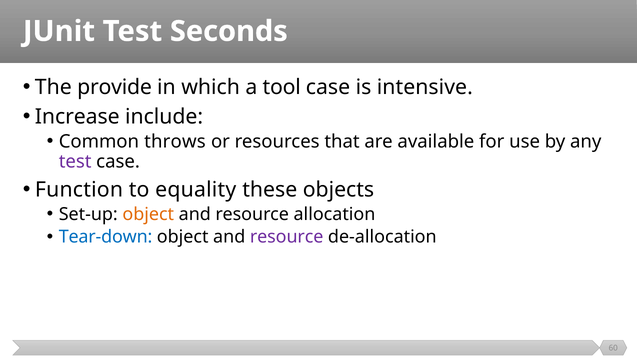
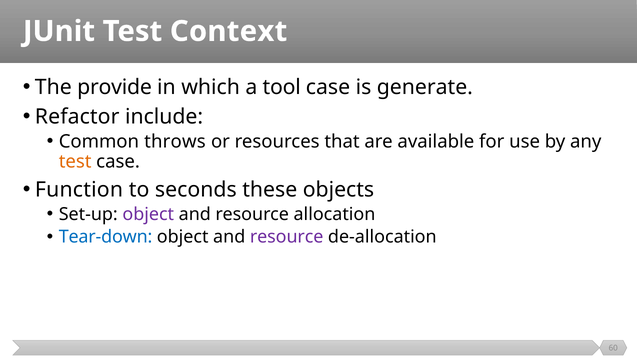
Seconds: Seconds -> Context
intensive: intensive -> generate
Increase: Increase -> Refactor
test at (75, 162) colour: purple -> orange
equality: equality -> seconds
object at (148, 214) colour: orange -> purple
